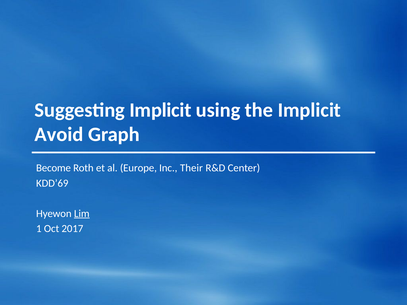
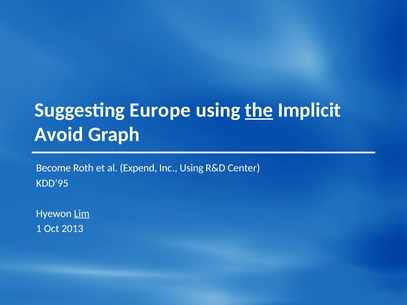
Suggesting Implicit: Implicit -> Europe
the underline: none -> present
Europe: Europe -> Expend
Inc Their: Their -> Using
KDD’69: KDD’69 -> KDD’95
2017: 2017 -> 2013
